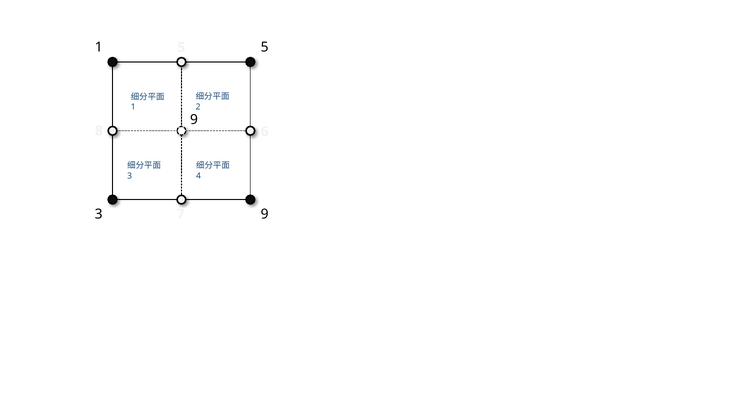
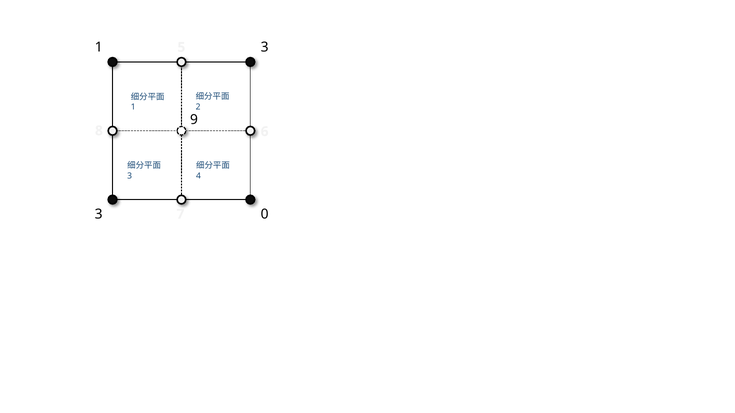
1 5: 5 -> 3
3 9: 9 -> 0
